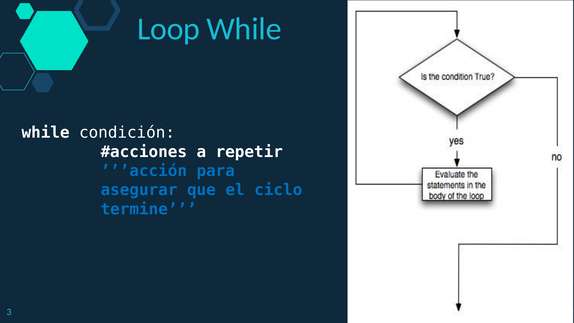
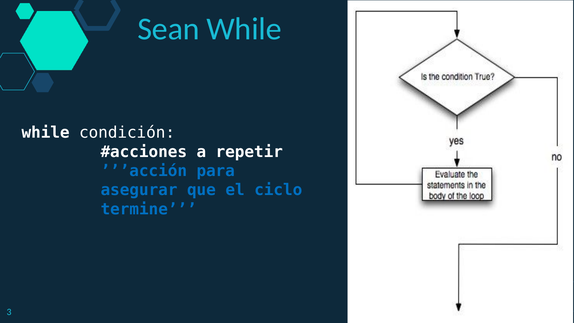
Loop: Loop -> Sean
